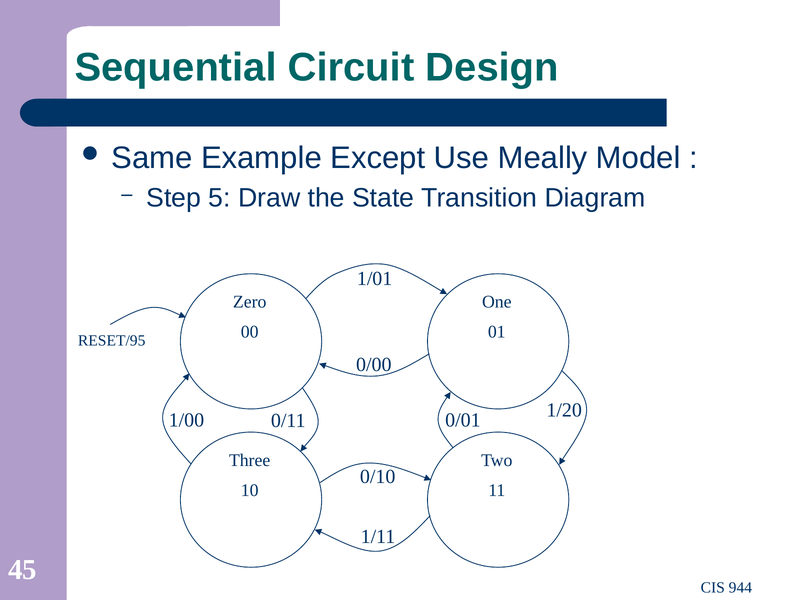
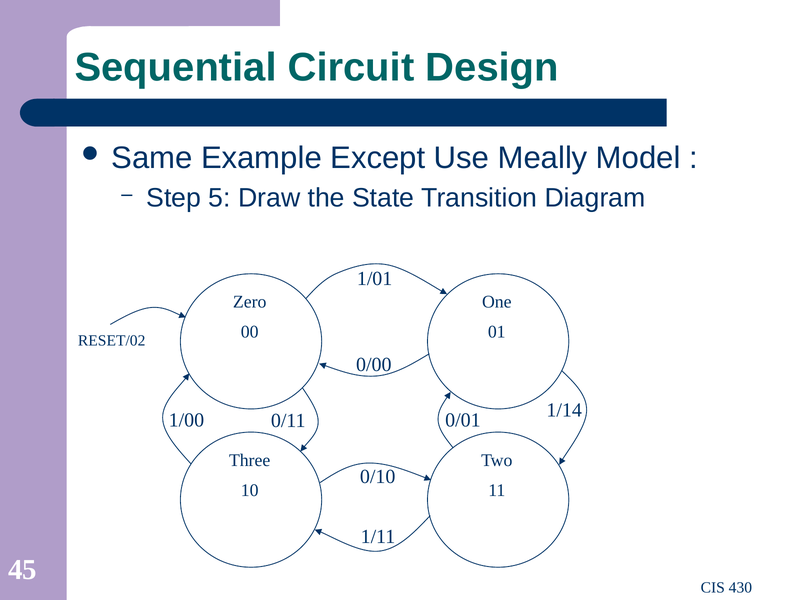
RESET/95: RESET/95 -> RESET/02
1/20: 1/20 -> 1/14
944: 944 -> 430
